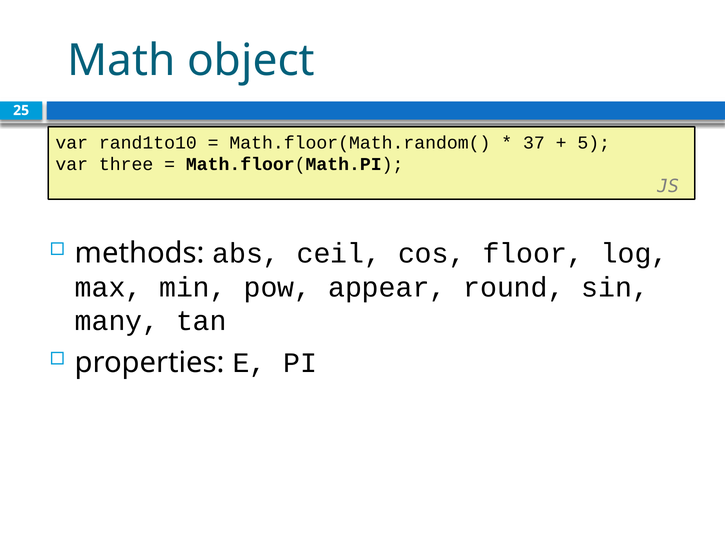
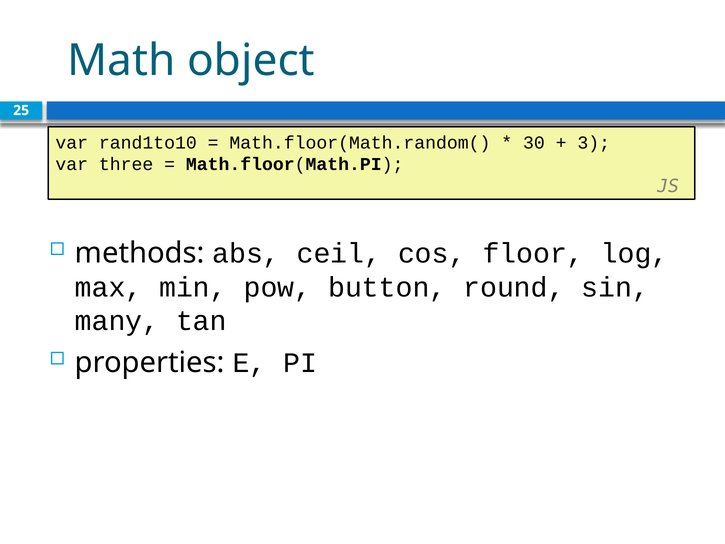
37: 37 -> 30
5: 5 -> 3
appear: appear -> button
